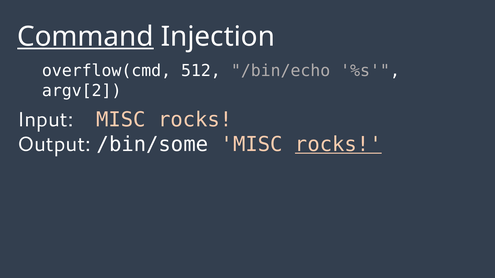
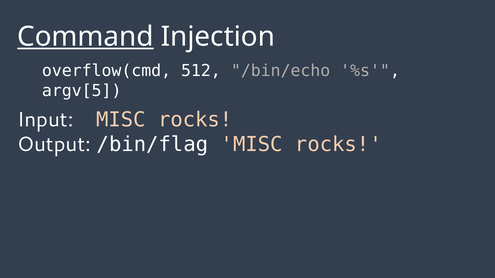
argv[2: argv[2 -> argv[5
/bin/some: /bin/some -> /bin/flag
rocks at (338, 145) underline: present -> none
